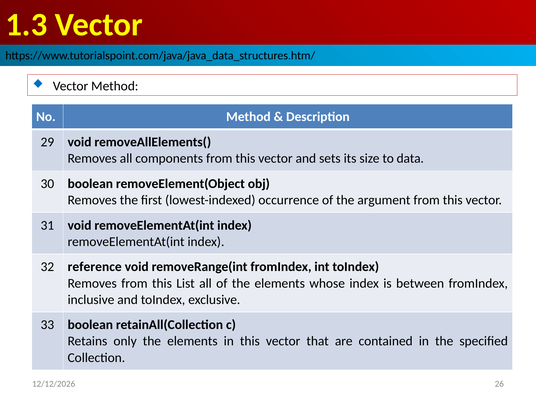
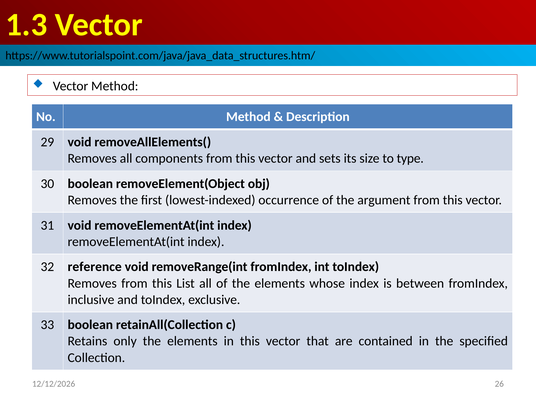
data: data -> type
